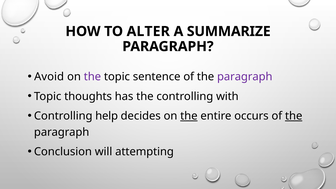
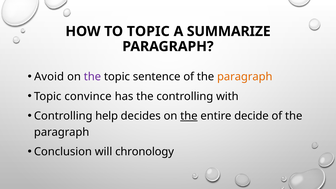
TO ALTER: ALTER -> TOPIC
paragraph at (245, 77) colour: purple -> orange
thoughts: thoughts -> convince
occurs: occurs -> decide
the at (294, 116) underline: present -> none
attempting: attempting -> chronology
